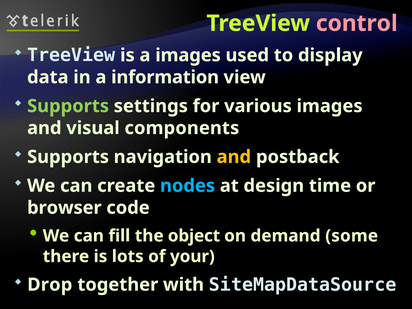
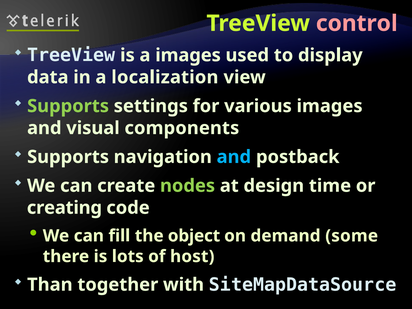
information: information -> localization
and at (234, 157) colour: yellow -> light blue
nodes colour: light blue -> light green
browser: browser -> creating
your: your -> host
Drop: Drop -> Than
